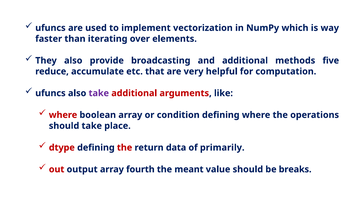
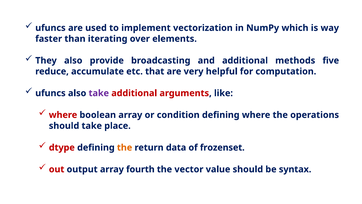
the at (125, 147) colour: red -> orange
primarily: primarily -> frozenset
meant: meant -> vector
breaks: breaks -> syntax
